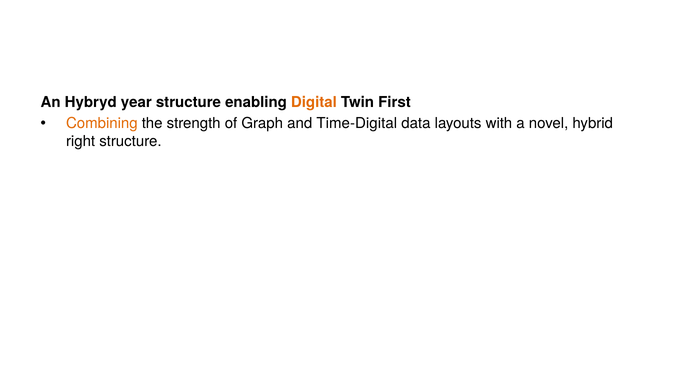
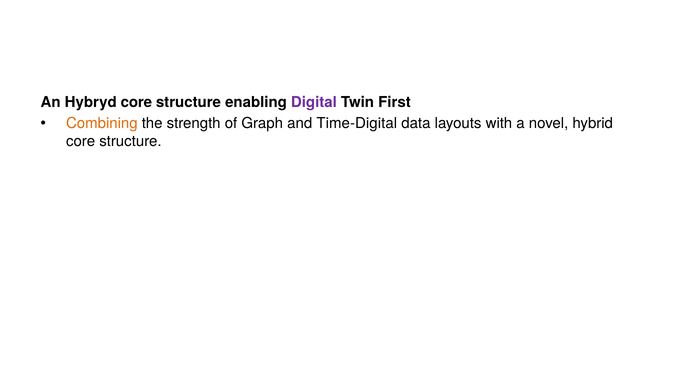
Hybryd year: year -> core
Digital colour: orange -> purple
right at (81, 141): right -> core
